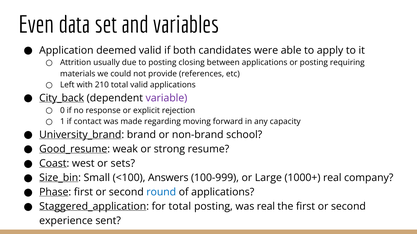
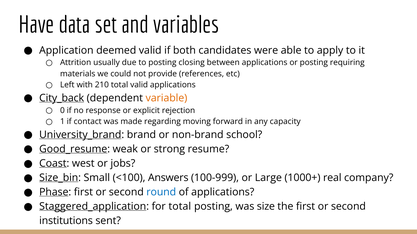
Even: Even -> Have
variable colour: purple -> orange
sets: sets -> jobs
was real: real -> size
experience: experience -> institutions
